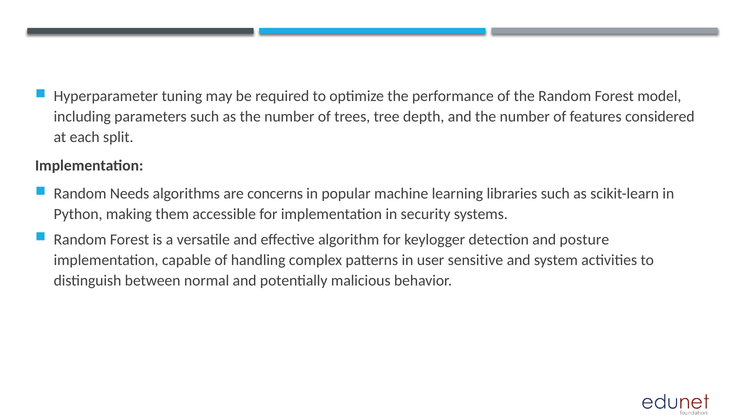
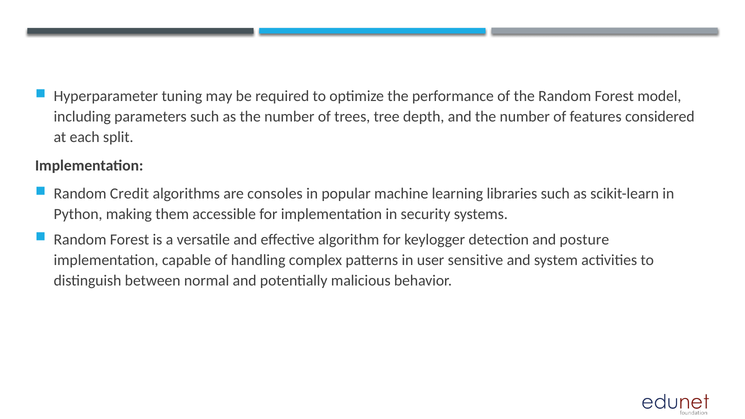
Needs: Needs -> Credit
concerns: concerns -> consoles
